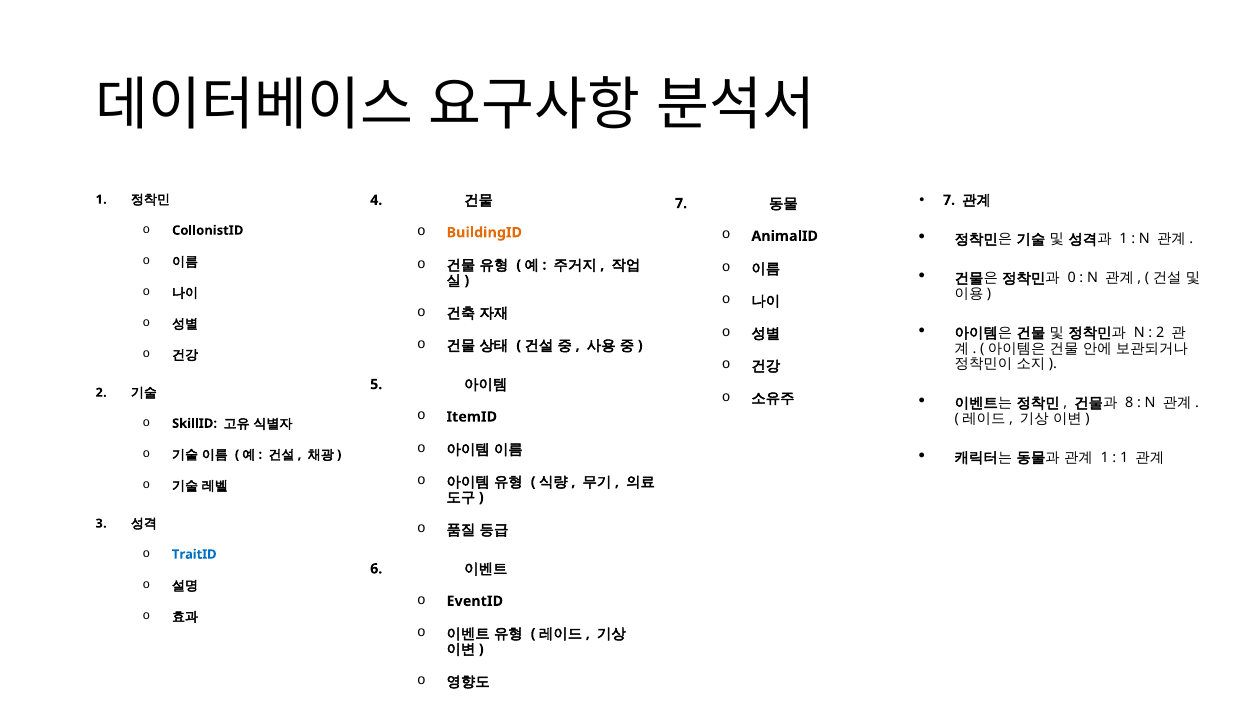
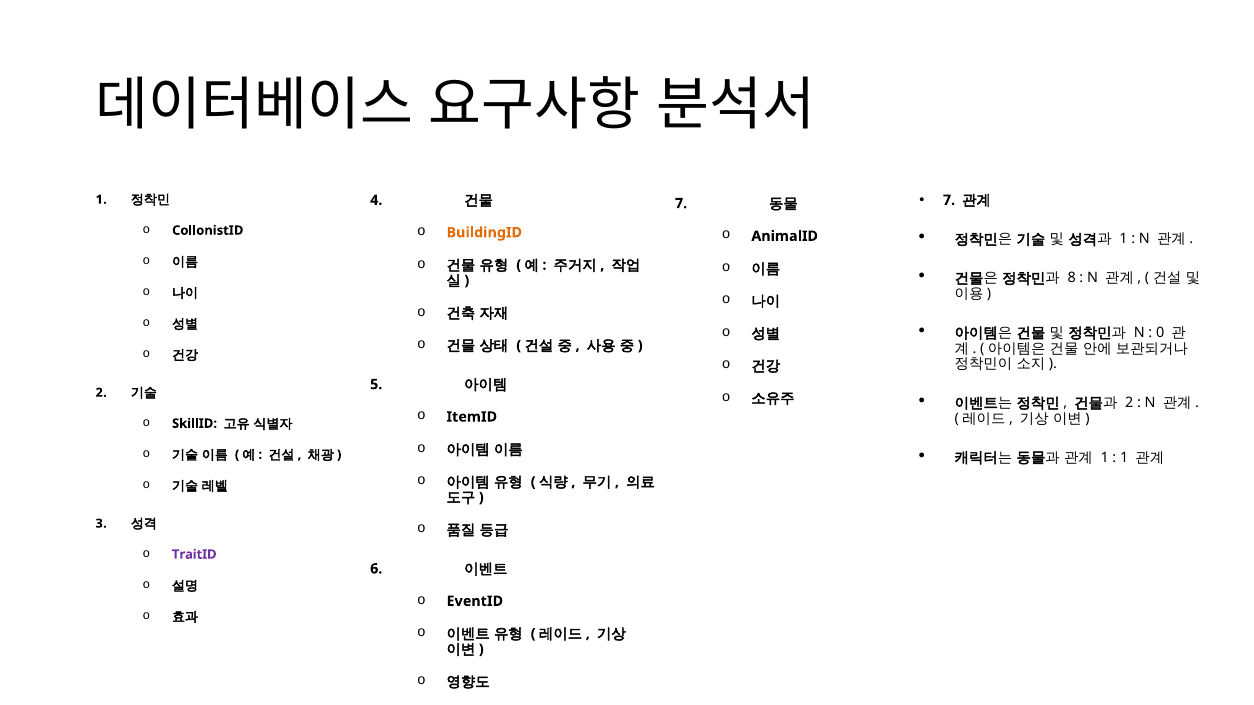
0: 0 -> 8
2 at (1160, 333): 2 -> 0
8 at (1129, 403): 8 -> 2
TraitID colour: blue -> purple
